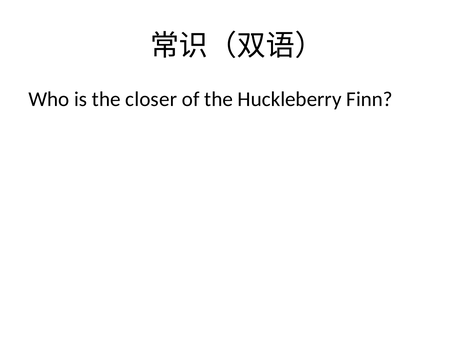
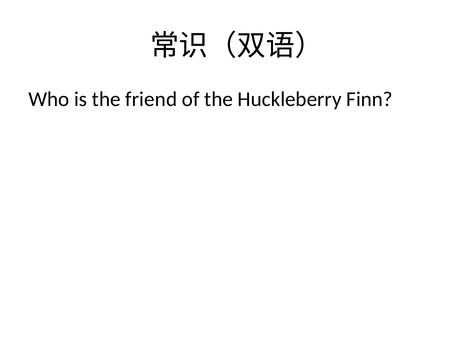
closer: closer -> friend
